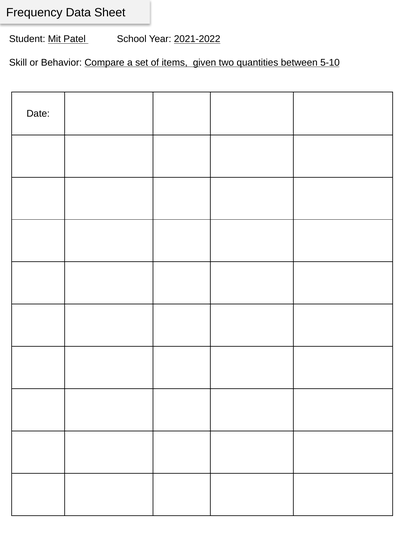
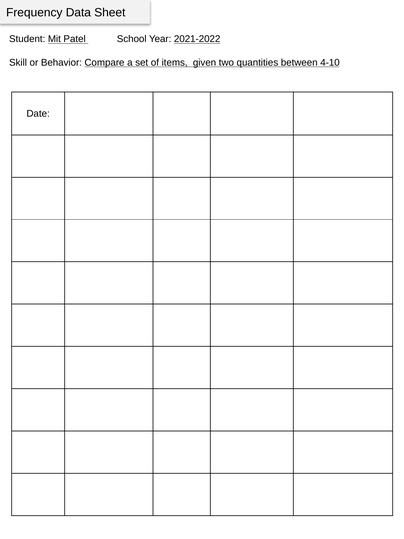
5-10: 5-10 -> 4-10
